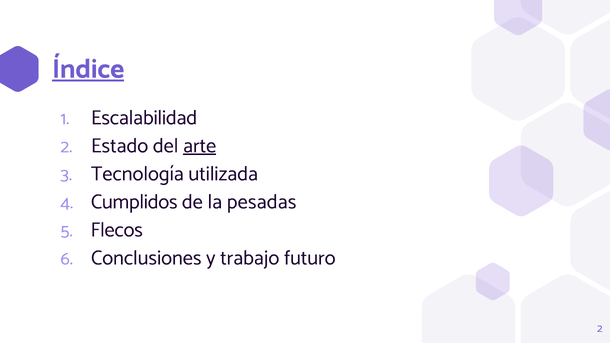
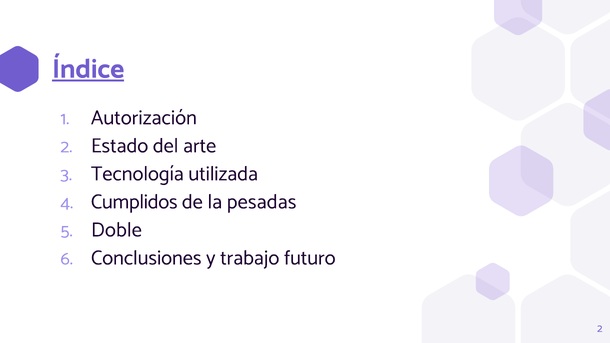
Escalabilidad: Escalabilidad -> Autorización
arte underline: present -> none
Flecos: Flecos -> Doble
